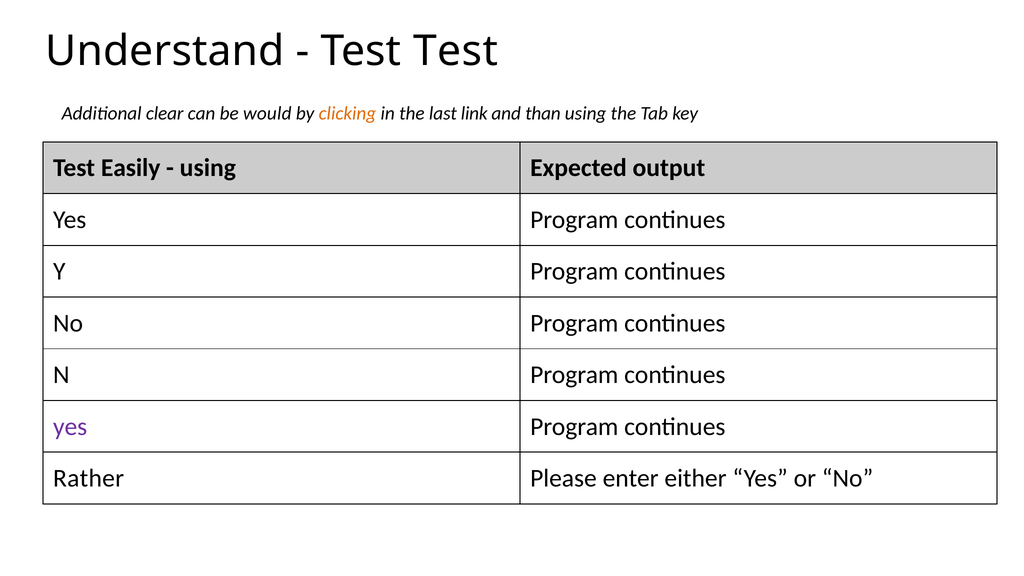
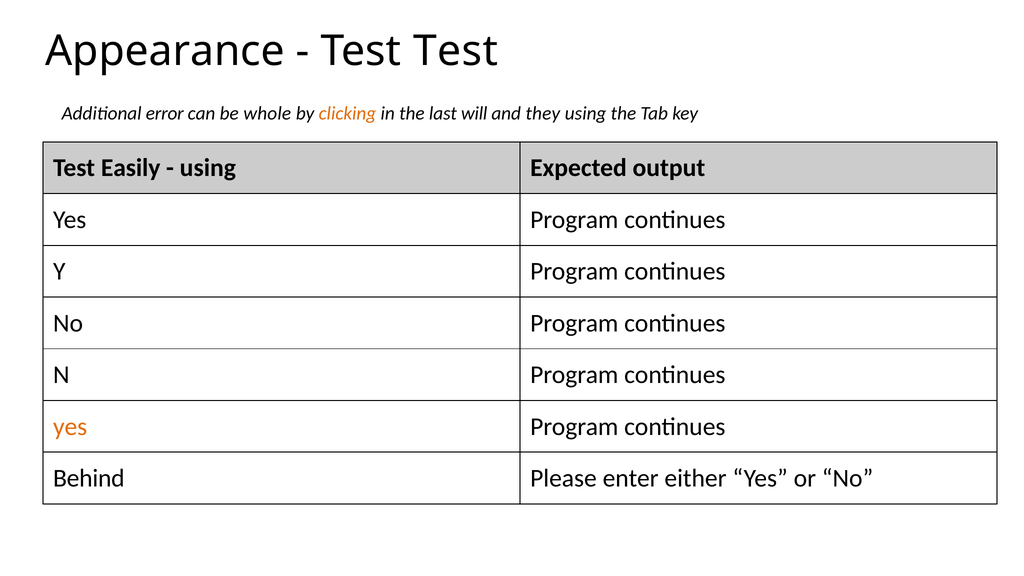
Understand: Understand -> Appearance
clear: clear -> error
would: would -> whole
link: link -> will
than: than -> they
yes at (70, 427) colour: purple -> orange
Rather: Rather -> Behind
